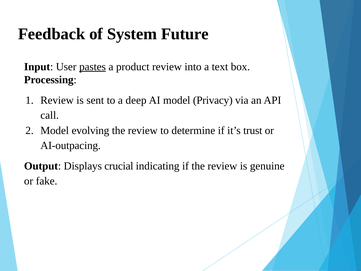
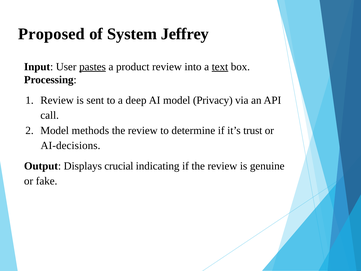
Feedback: Feedback -> Proposed
Future: Future -> Jeffrey
text underline: none -> present
evolving: evolving -> methods
AI-outpacing: AI-outpacing -> AI-decisions
